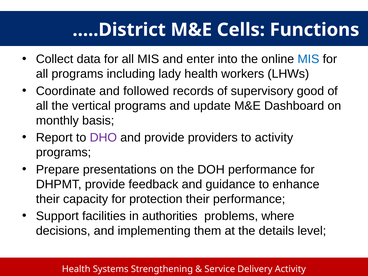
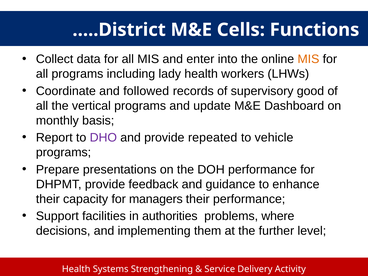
MIS at (308, 59) colour: blue -> orange
providers: providers -> repeated
to activity: activity -> vehicle
protection: protection -> managers
details: details -> further
